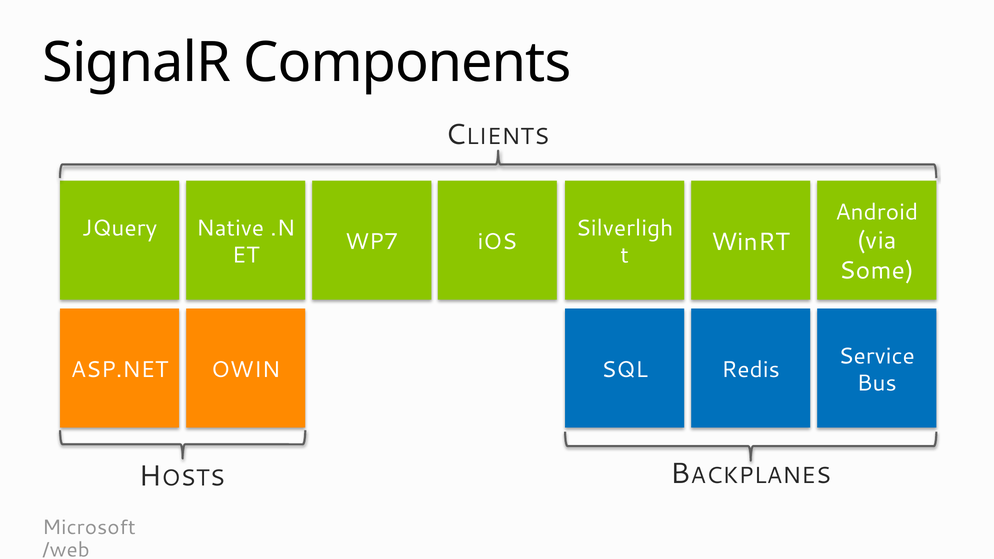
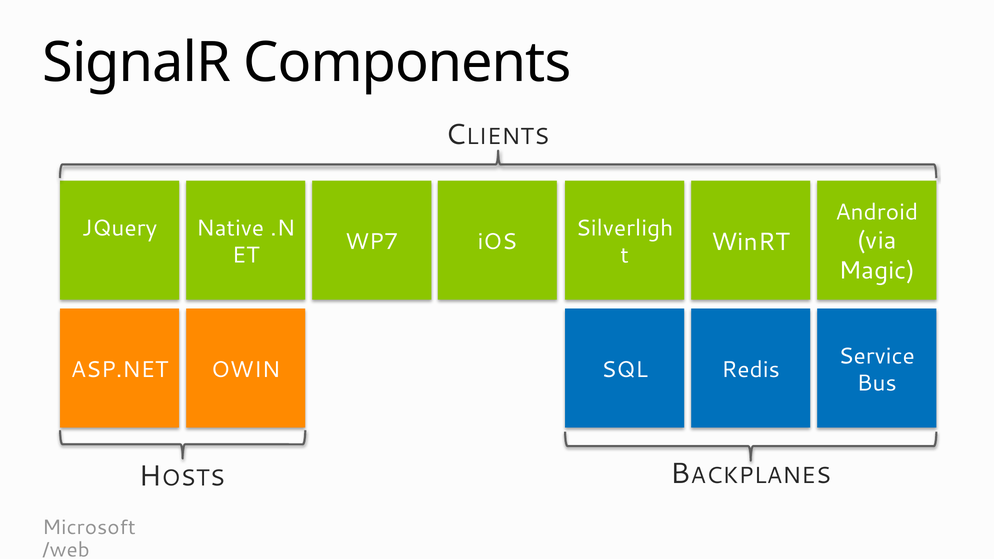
Some: Some -> Magic
